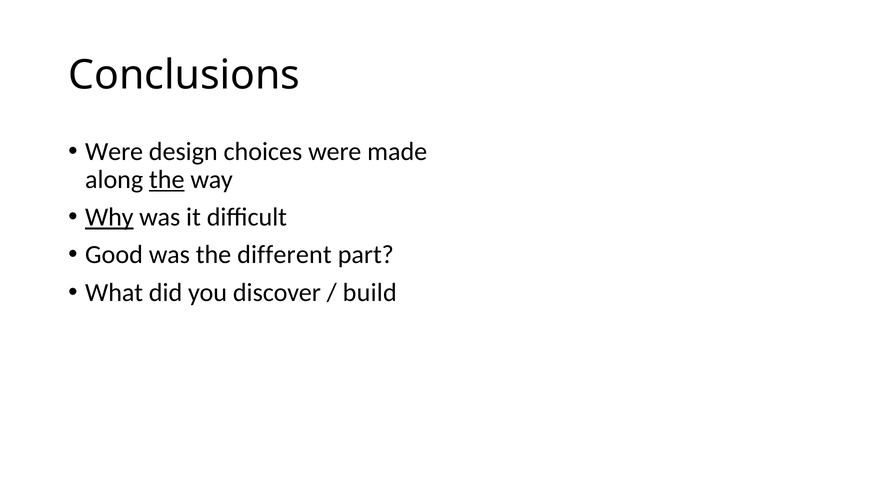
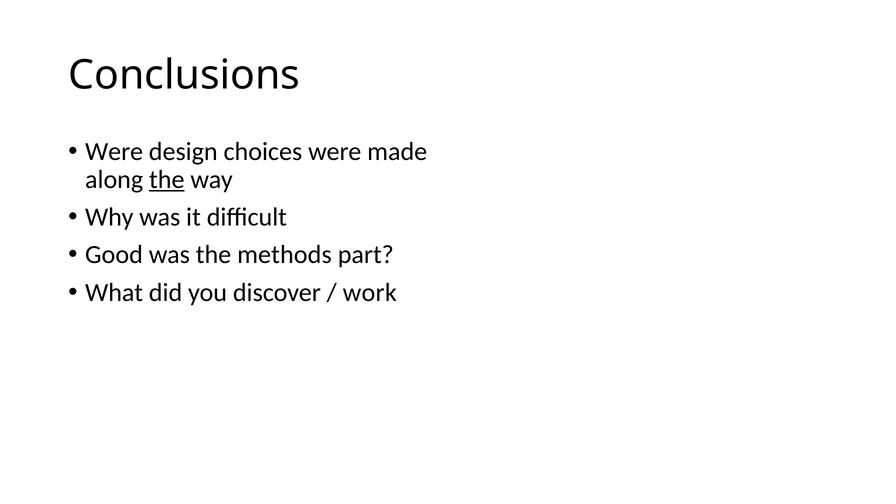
Why underline: present -> none
different: different -> methods
build: build -> work
